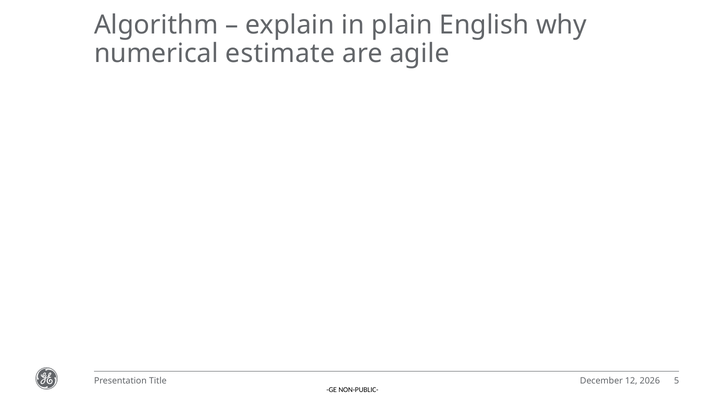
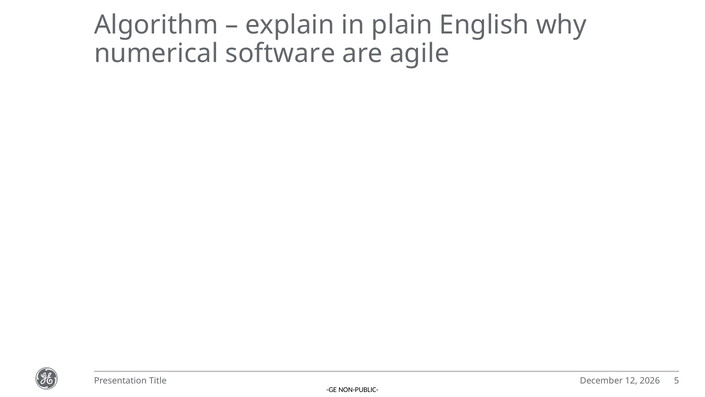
estimate: estimate -> software
